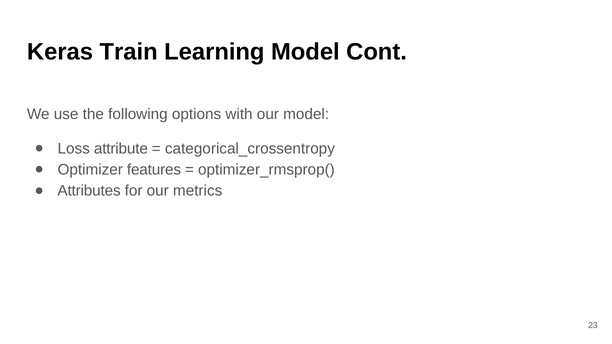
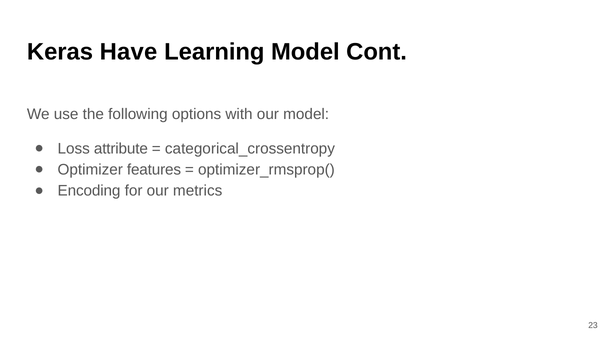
Train: Train -> Have
Attributes: Attributes -> Encoding
